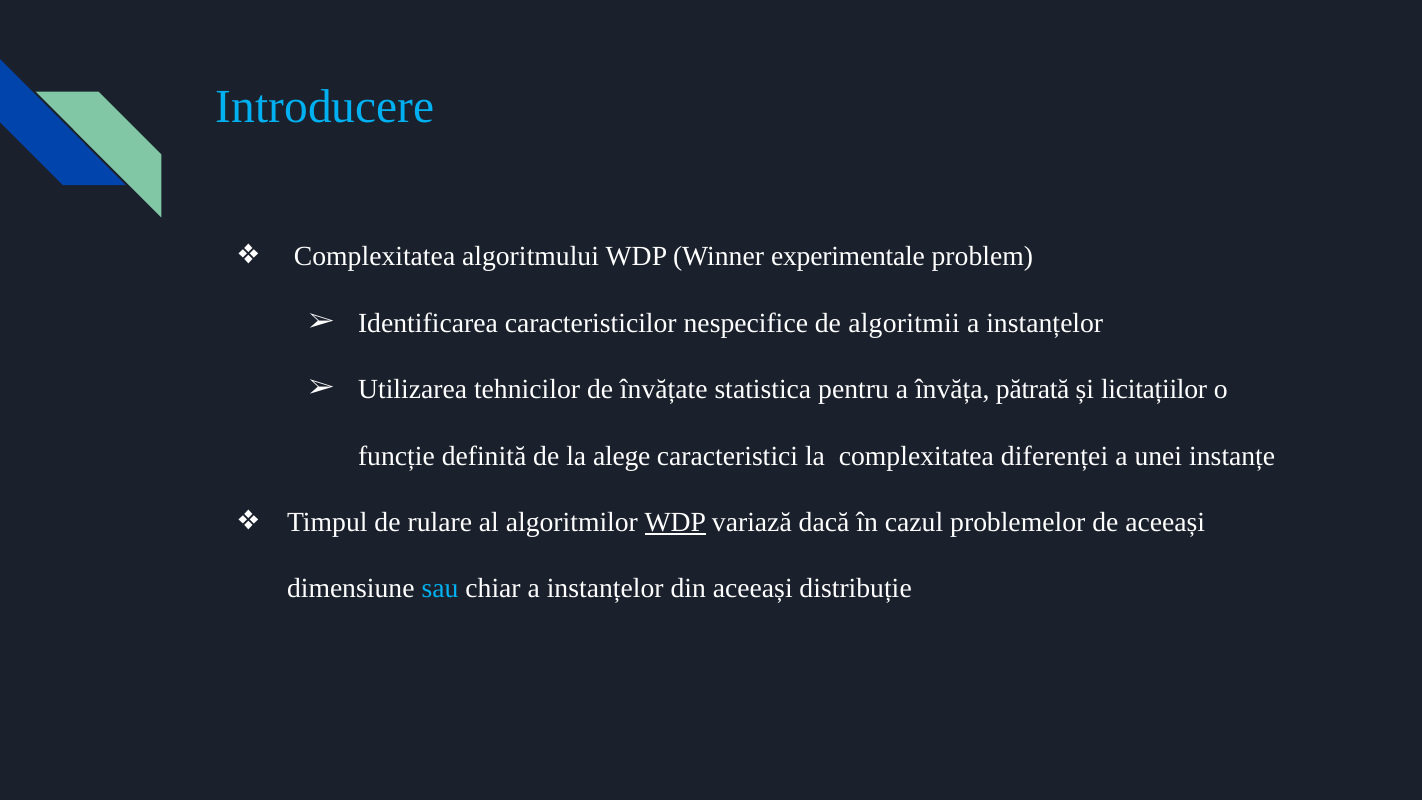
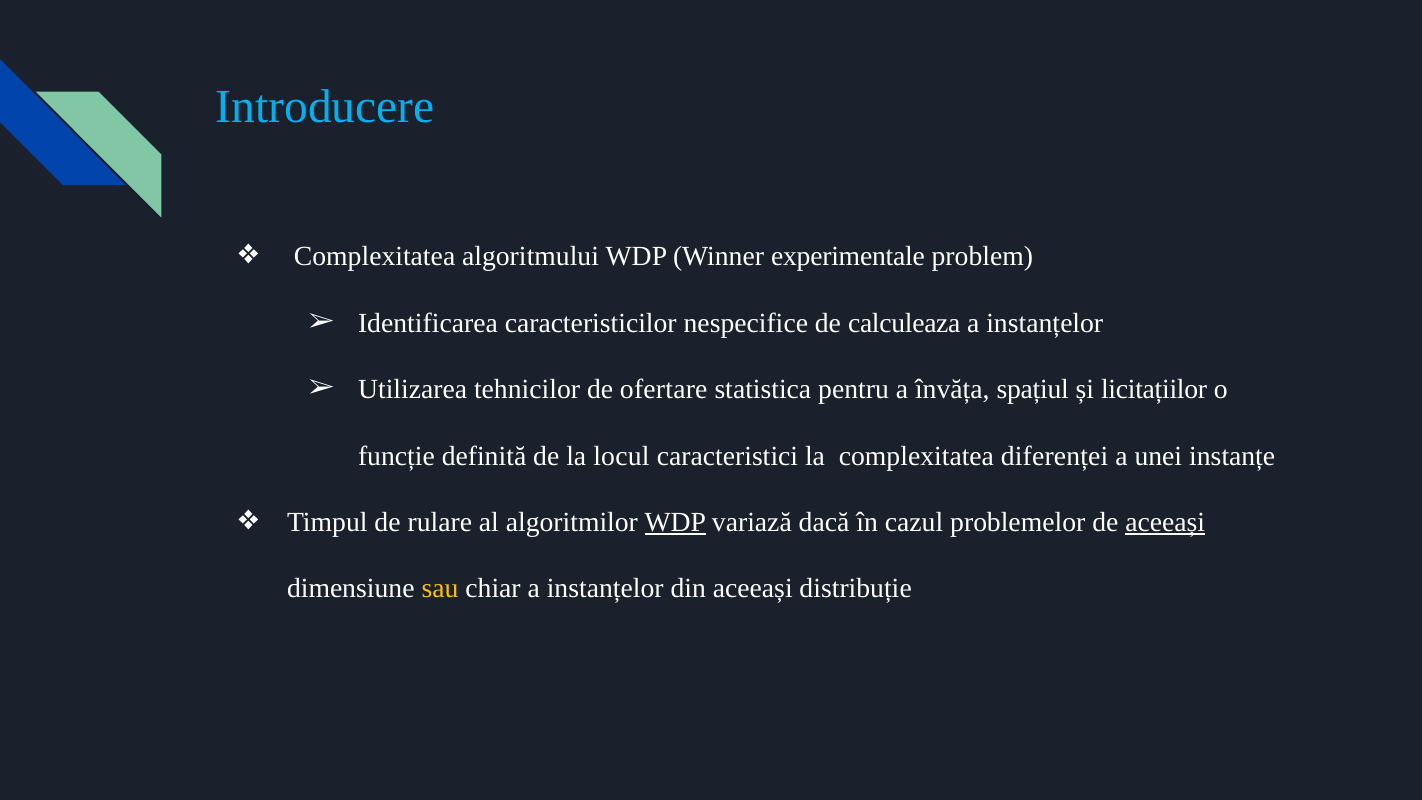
algoritmii: algoritmii -> calculeaza
învățate: învățate -> ofertare
pătrată: pătrată -> spațiul
alege: alege -> locul
aceeași at (1165, 522) underline: none -> present
sau colour: light blue -> yellow
